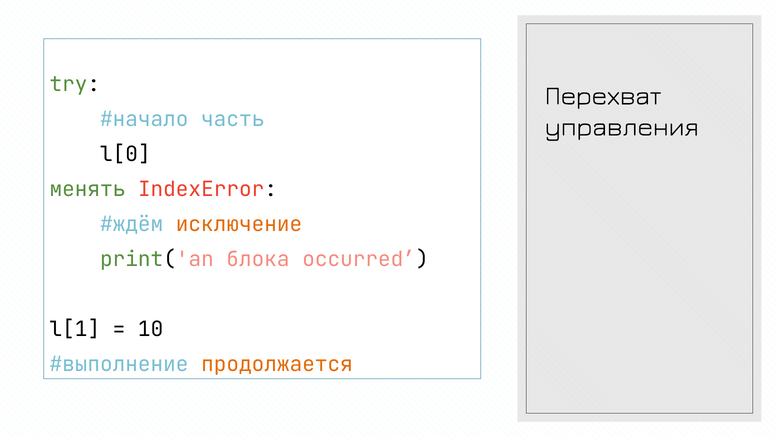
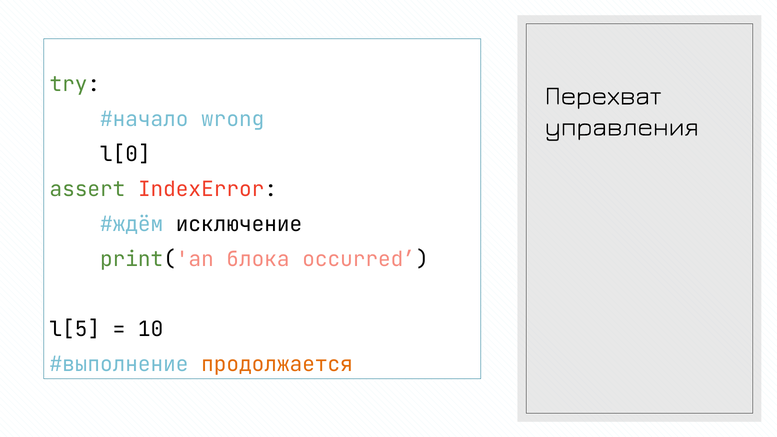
часть: часть -> wrong
менять: менять -> assert
исключение colour: orange -> black
l[1: l[1 -> l[5
